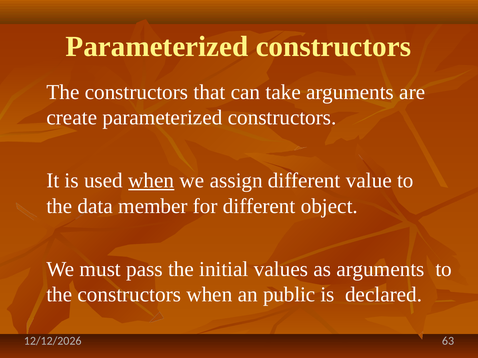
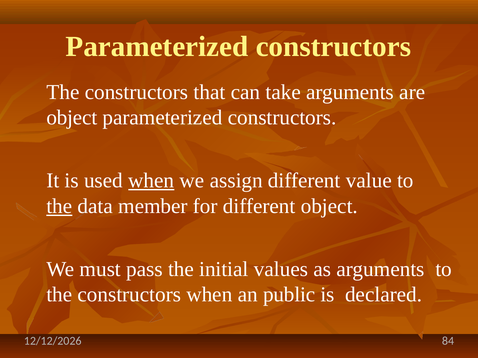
create at (72, 118): create -> object
the at (59, 206) underline: none -> present
63: 63 -> 84
